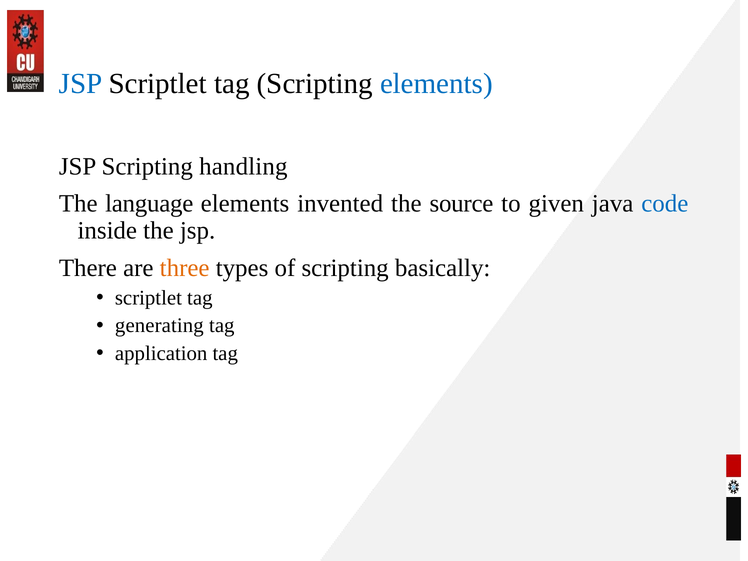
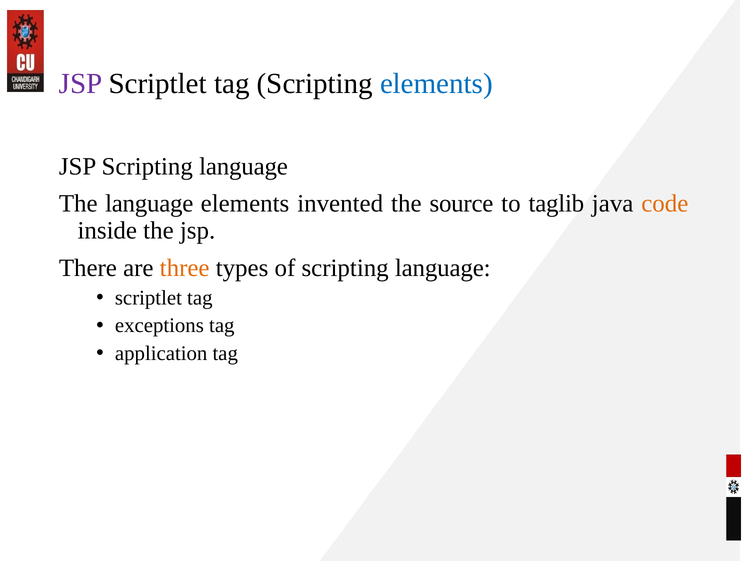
JSP at (81, 84) colour: blue -> purple
JSP Scripting handling: handling -> language
given: given -> taglib
code colour: blue -> orange
of scripting basically: basically -> language
generating: generating -> exceptions
